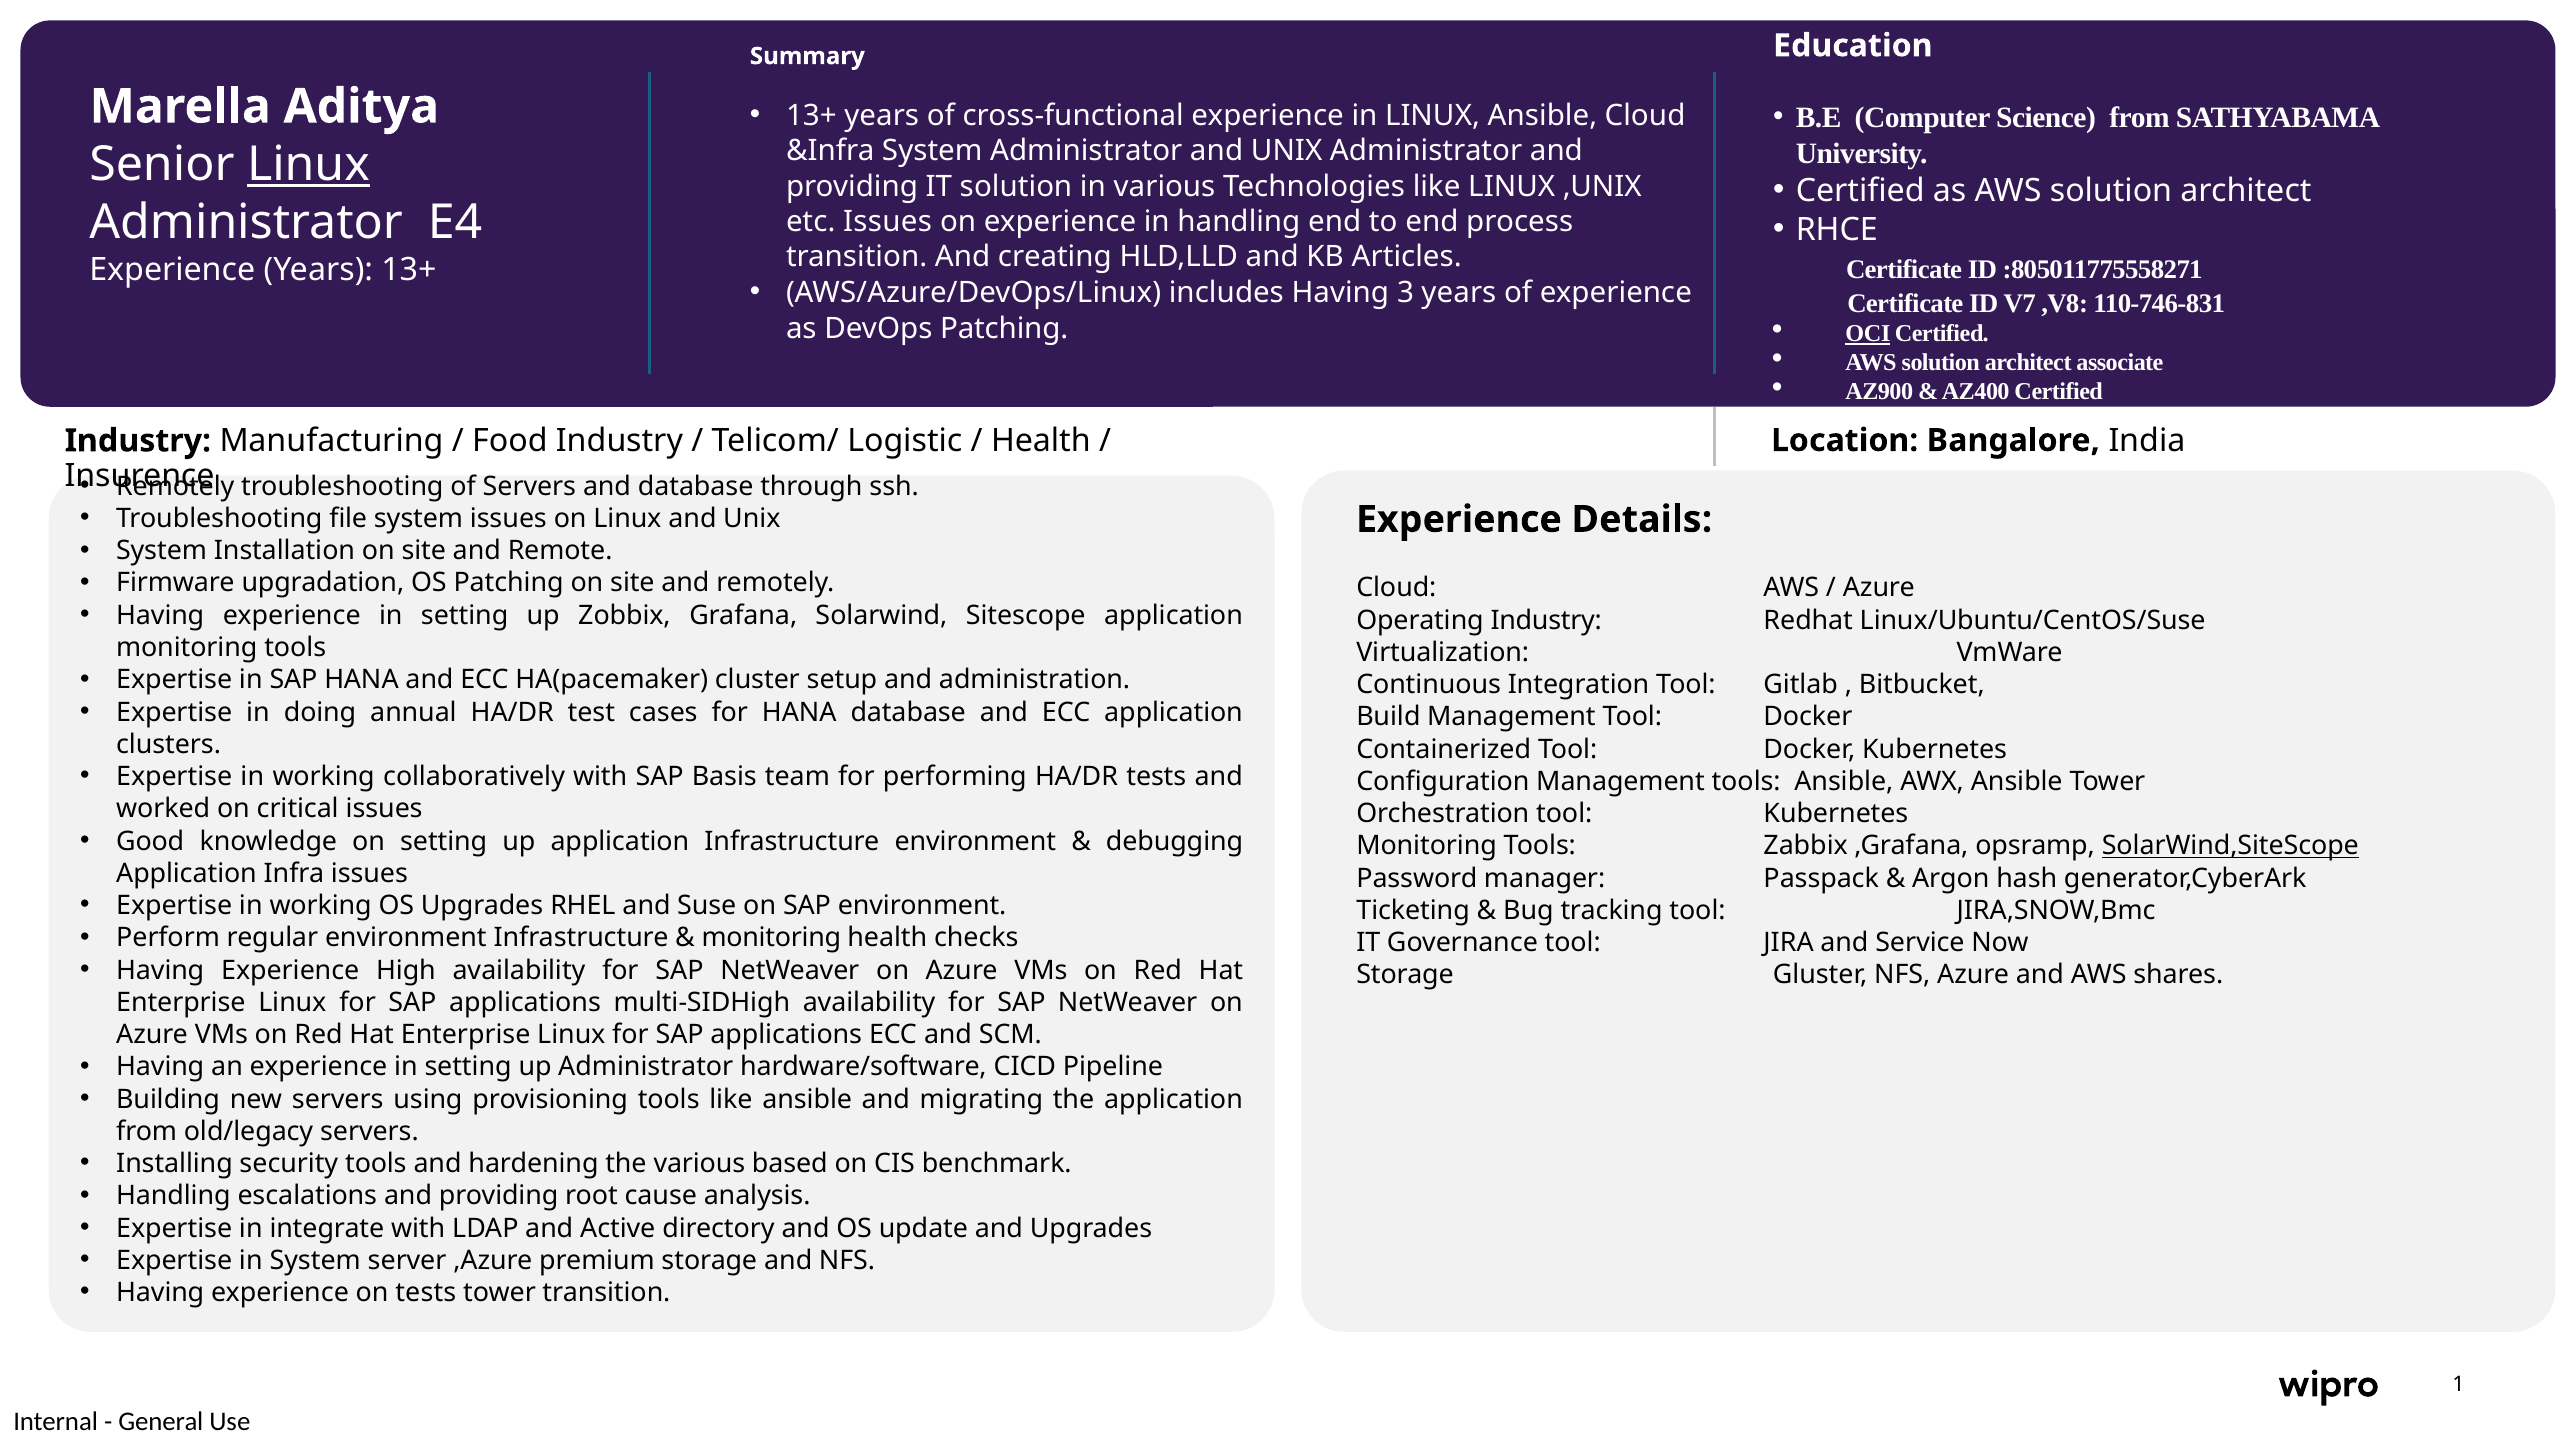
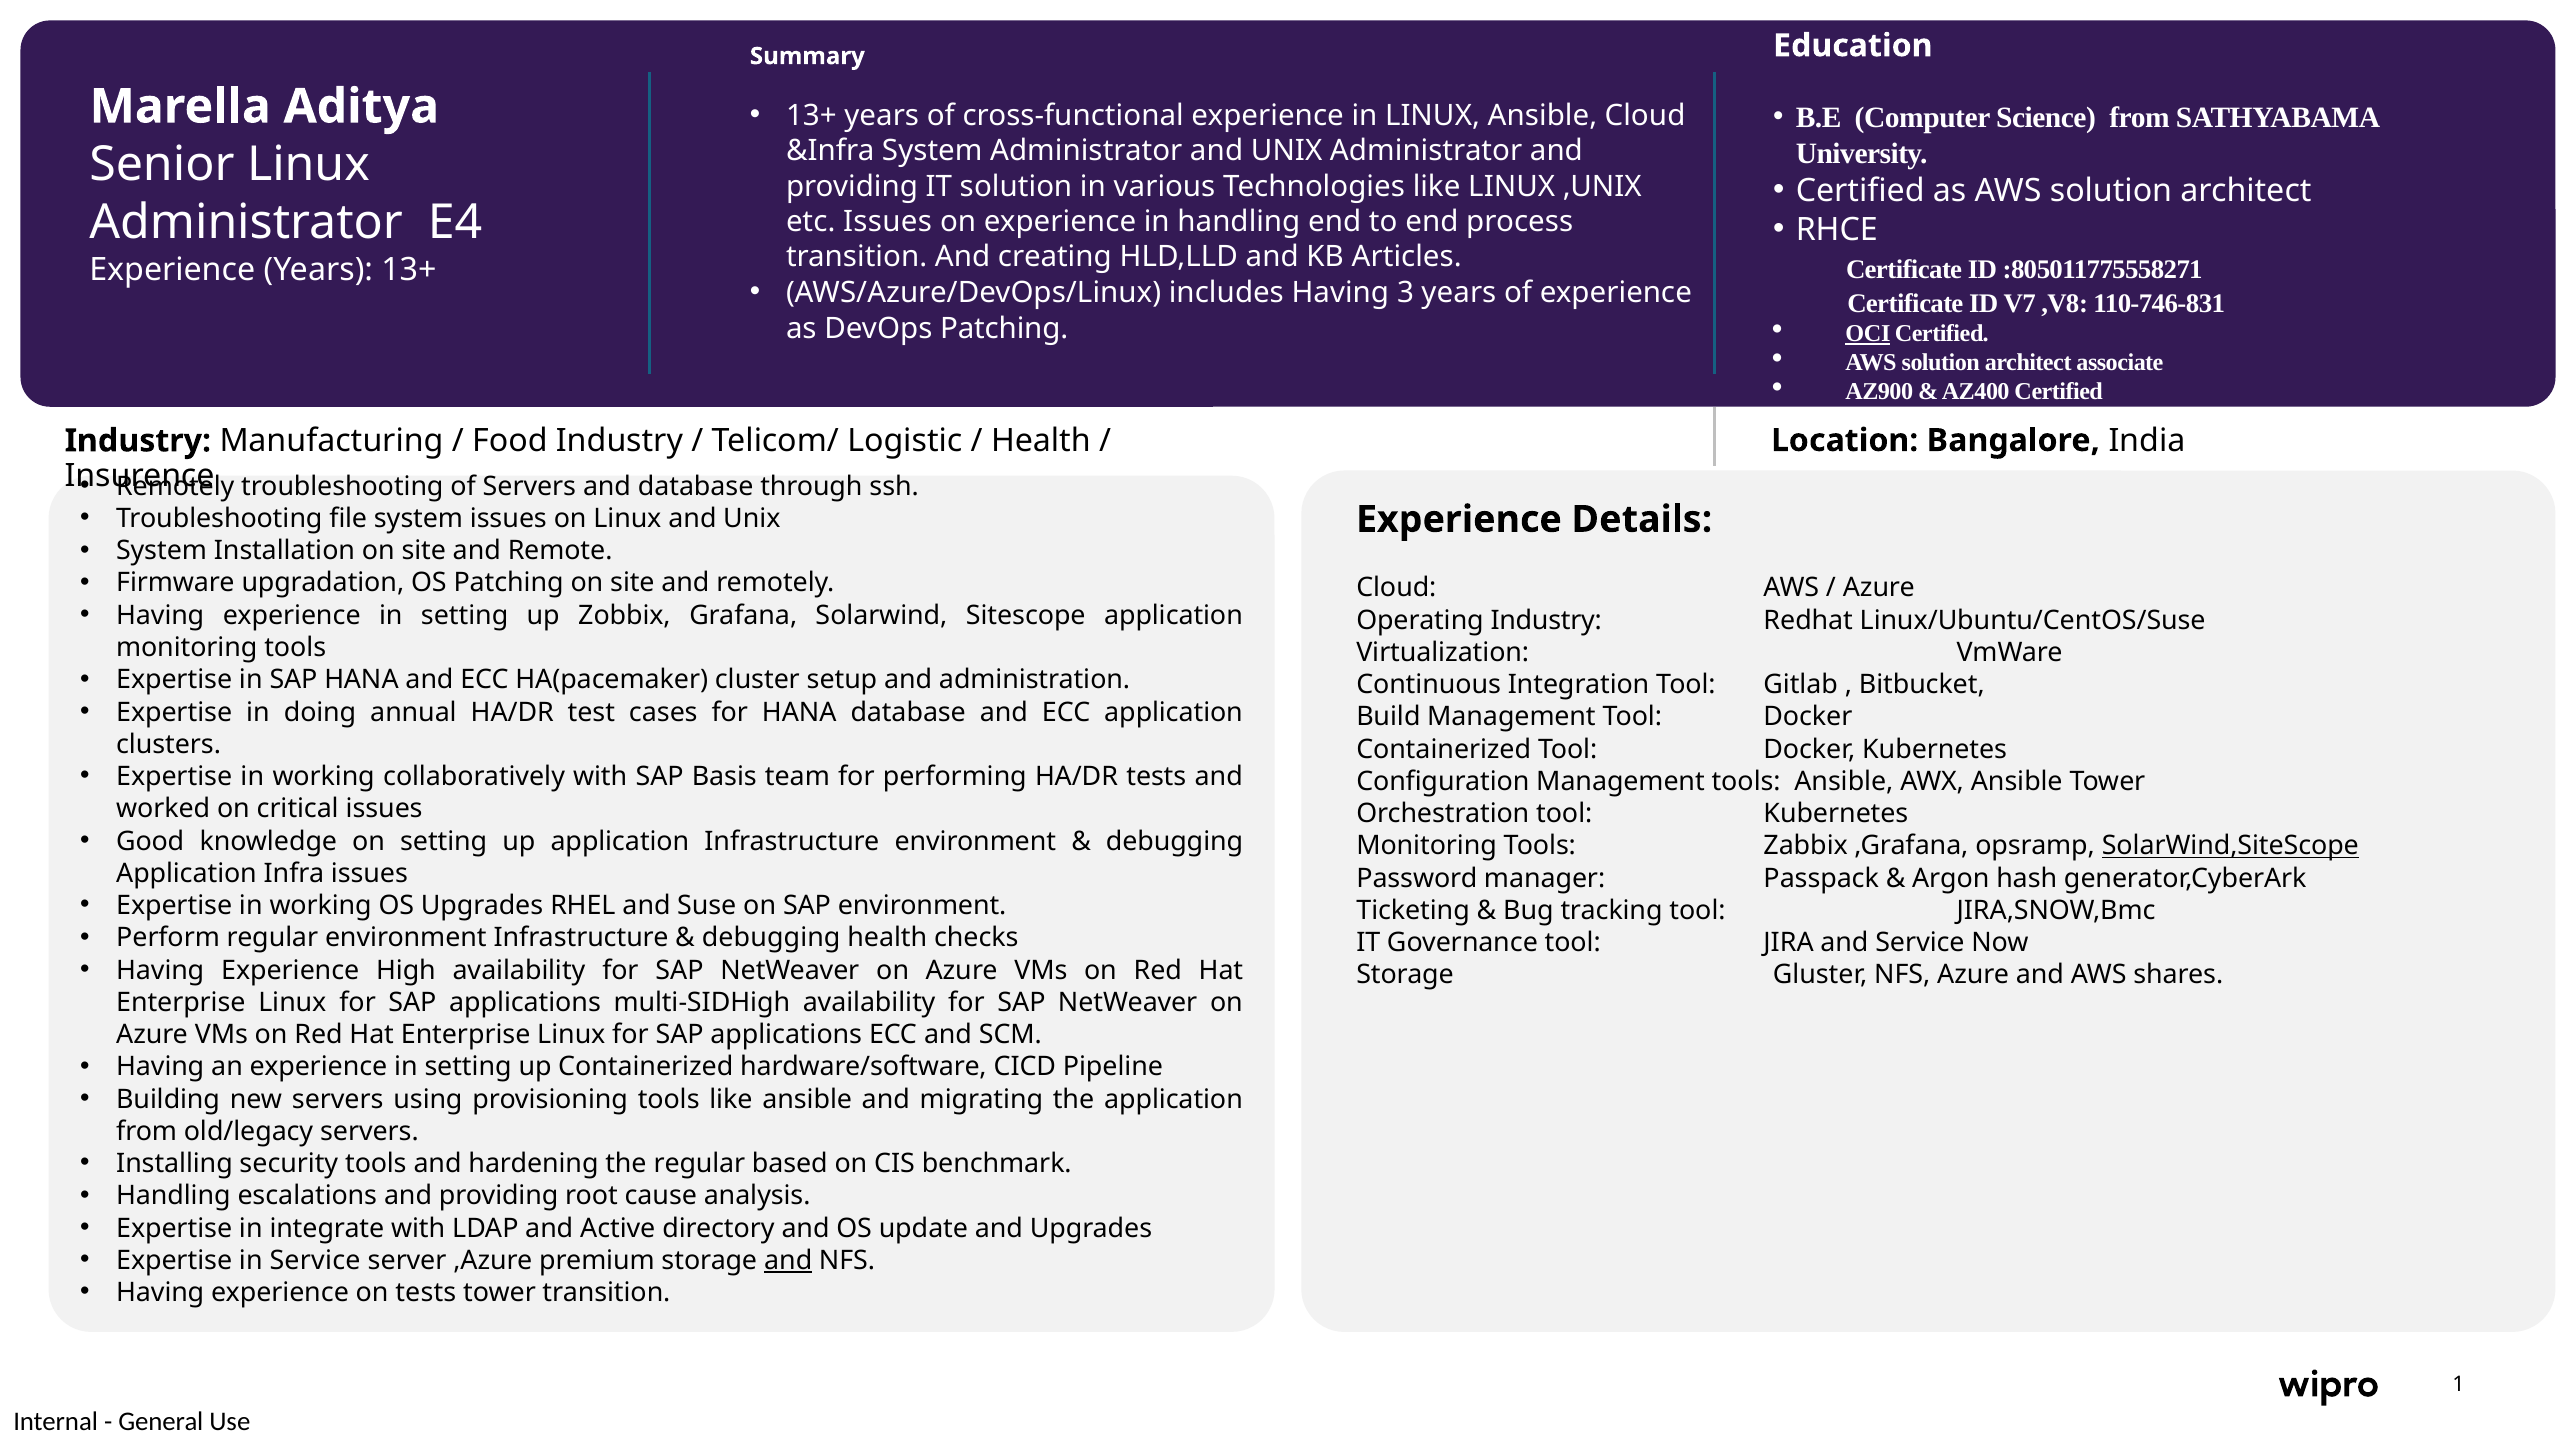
Linux at (308, 165) underline: present -> none
monitoring at (771, 938): monitoring -> debugging
up Administrator: Administrator -> Containerized
the various: various -> regular
in System: System -> Service
and at (788, 1260) underline: none -> present
